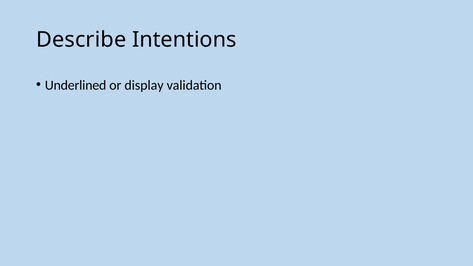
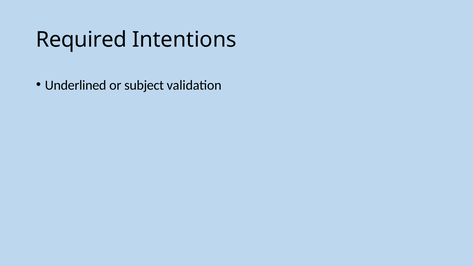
Describe: Describe -> Required
display: display -> subject
